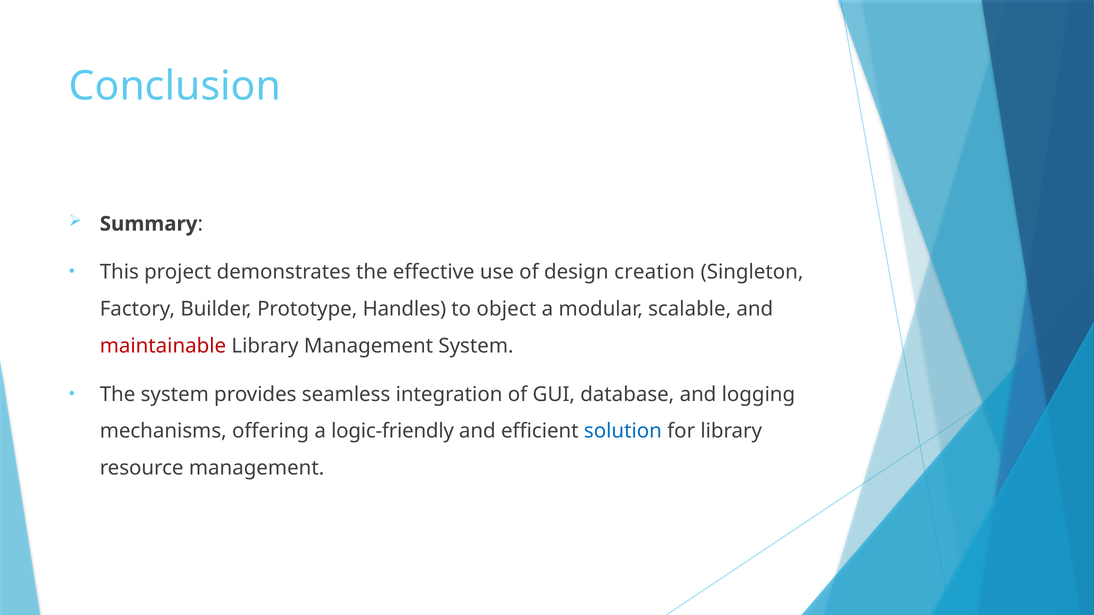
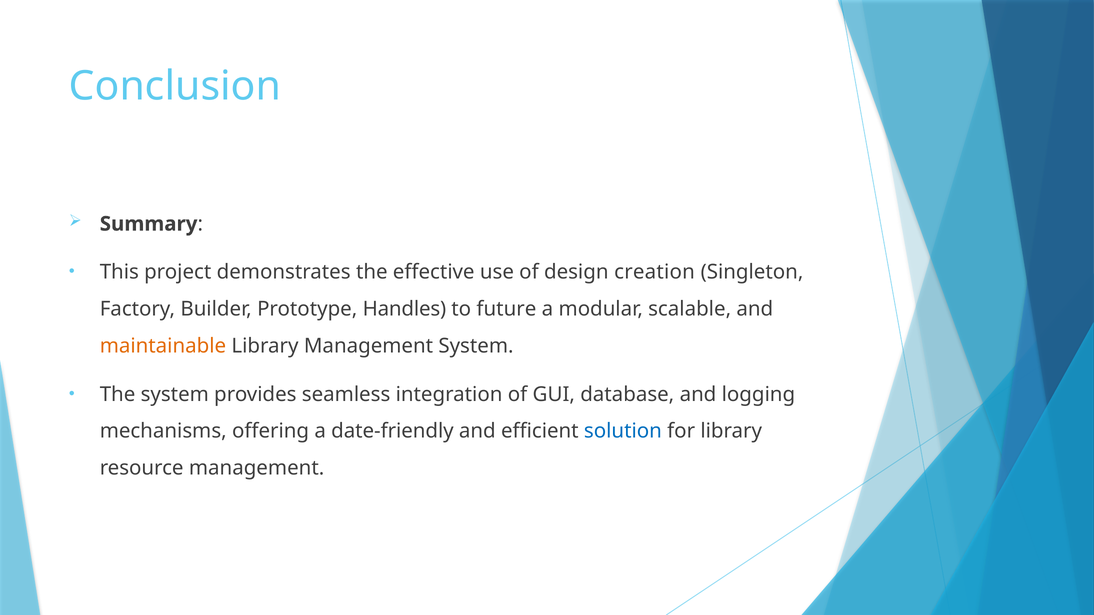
object: object -> future
maintainable colour: red -> orange
logic-friendly: logic-friendly -> date-friendly
